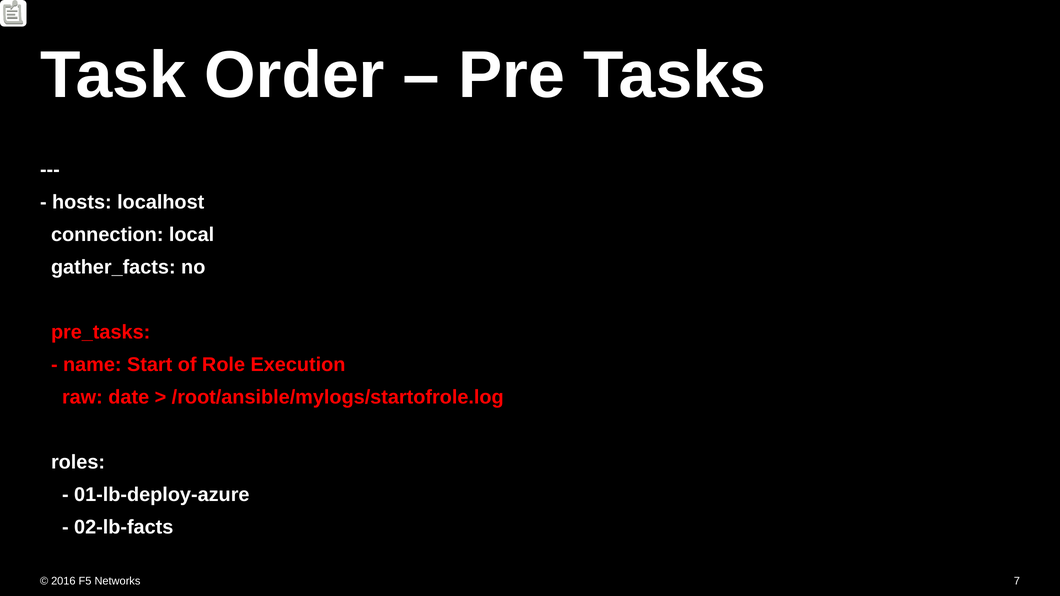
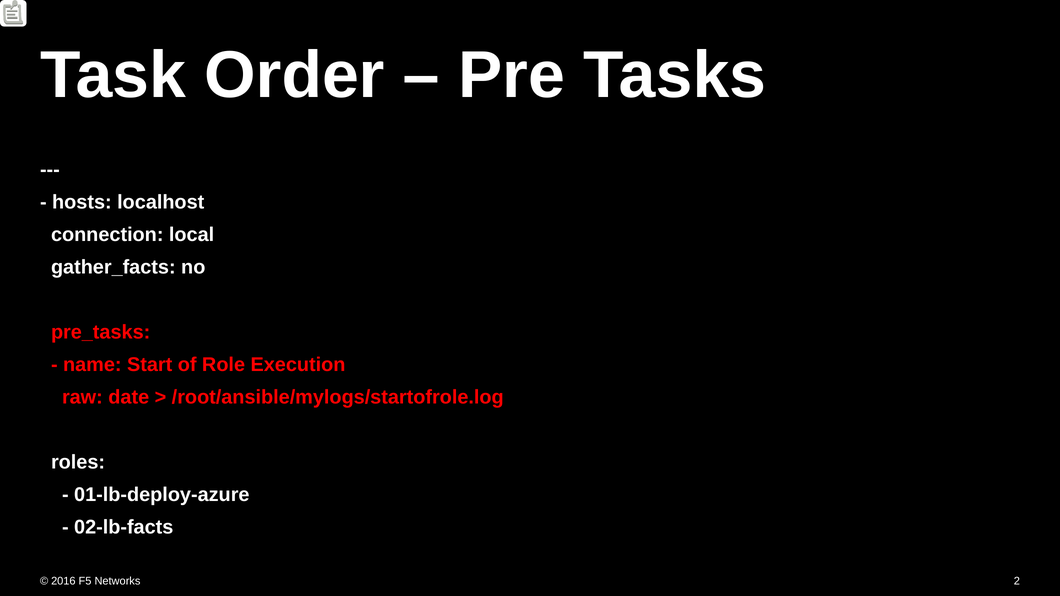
7: 7 -> 2
